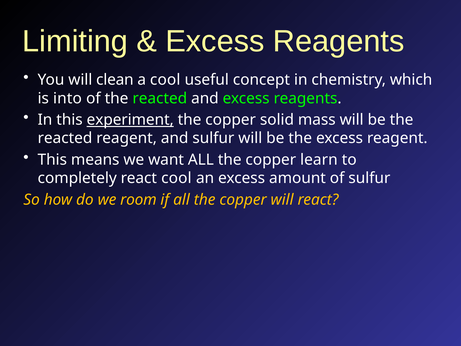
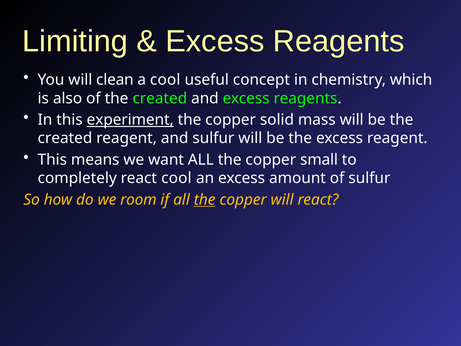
into: into -> also
of the reacted: reacted -> created
reacted at (65, 138): reacted -> created
learn: learn -> small
the at (205, 200) underline: none -> present
